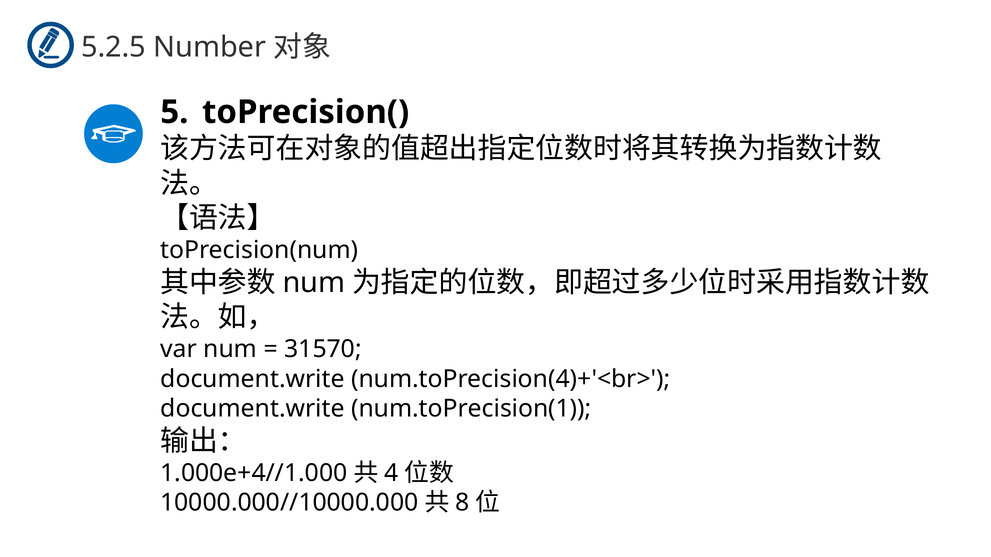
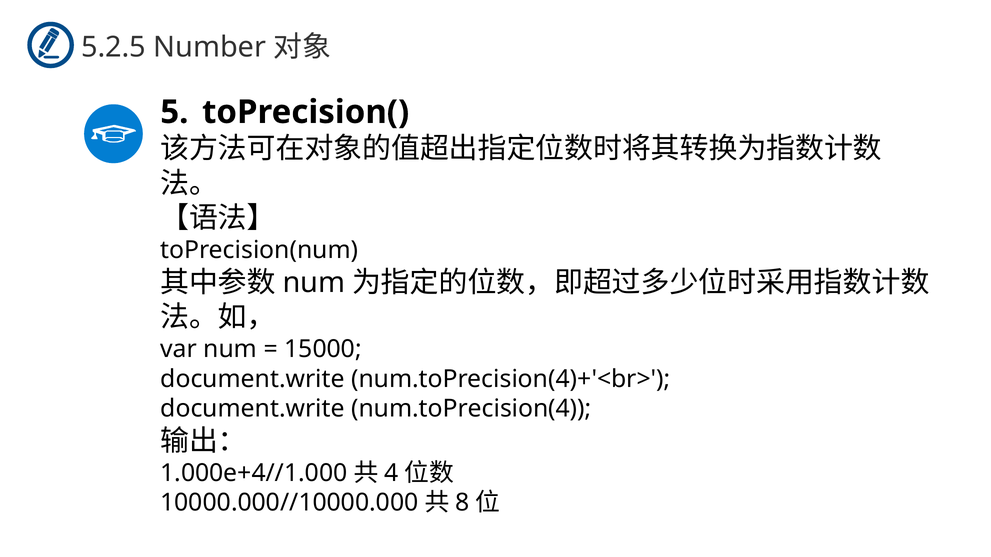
31570: 31570 -> 15000
num.toPrecision(1: num.toPrecision(1 -> num.toPrecision(4
